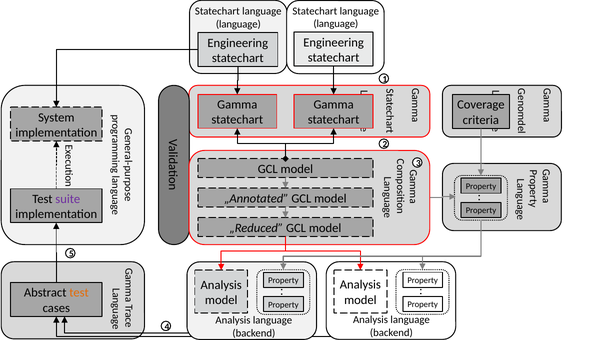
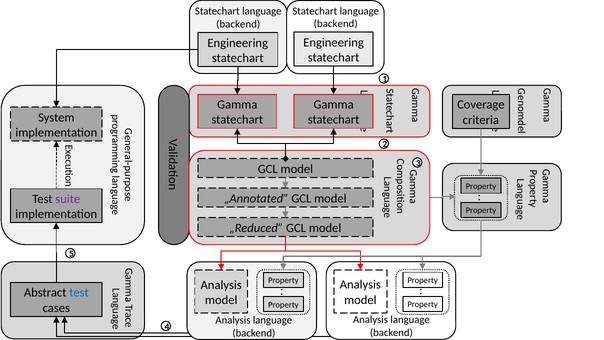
language at (336, 24): language -> backend
language at (238, 24): language -> backend
test at (79, 293) colour: orange -> blue
